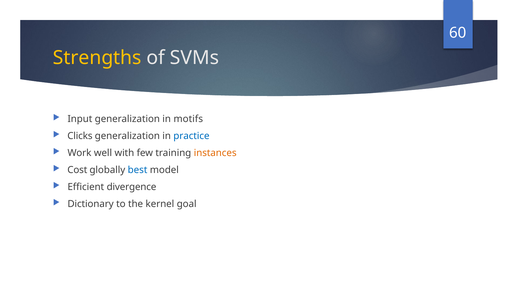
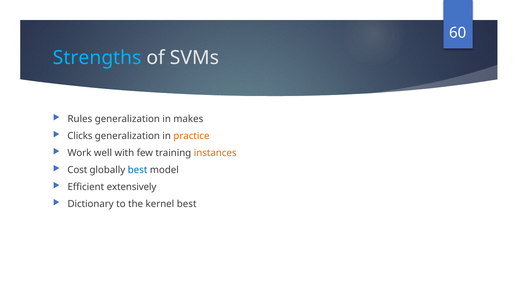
Strengths colour: yellow -> light blue
Input: Input -> Rules
motifs: motifs -> makes
practice colour: blue -> orange
divergence: divergence -> extensively
kernel goal: goal -> best
